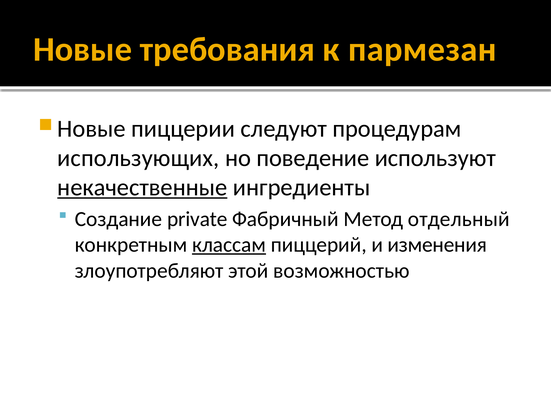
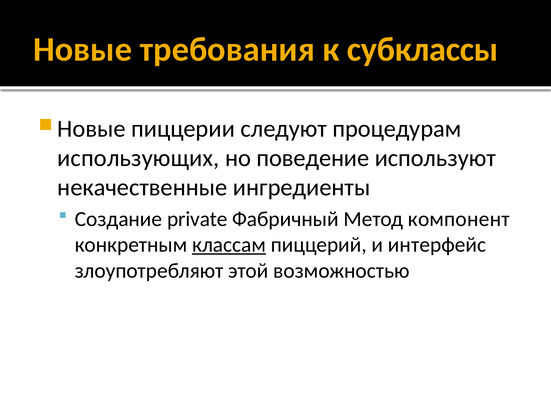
пармезан: пармезан -> субклассы
некачественные underline: present -> none
отдельный: отдельный -> компонент
изменения: изменения -> интерфейс
